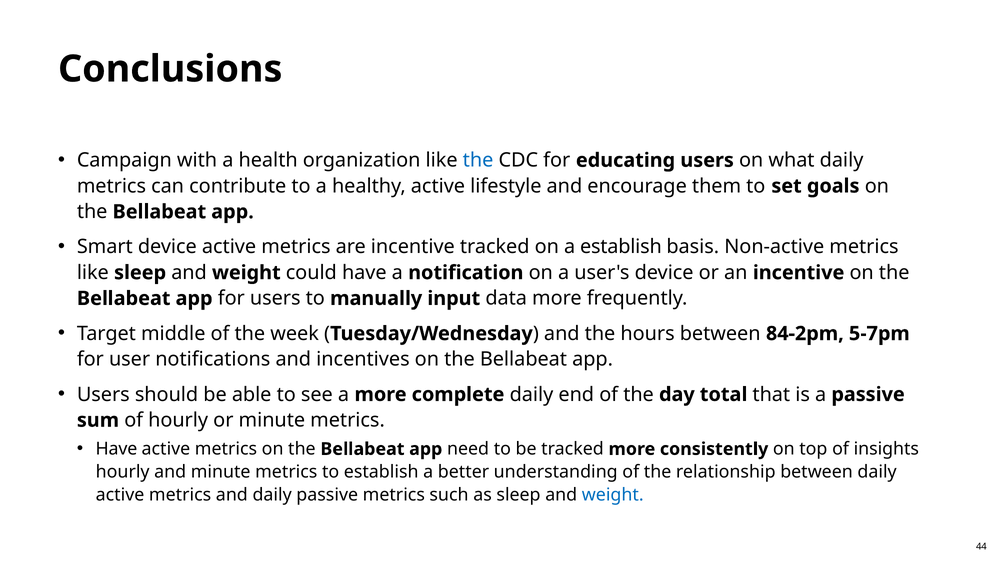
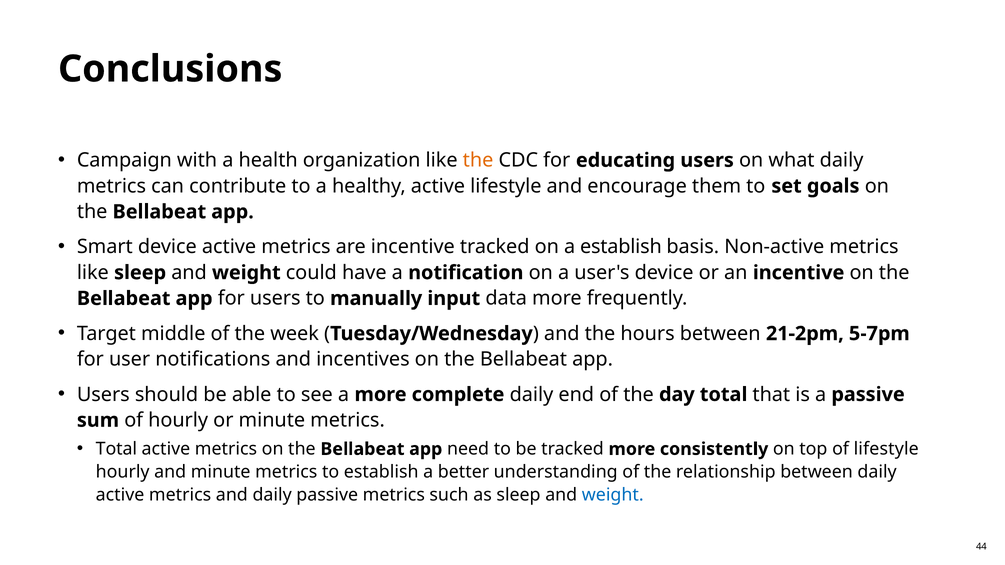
the at (478, 160) colour: blue -> orange
84-2pm: 84-2pm -> 21-2pm
Have at (116, 449): Have -> Total
of insights: insights -> lifestyle
